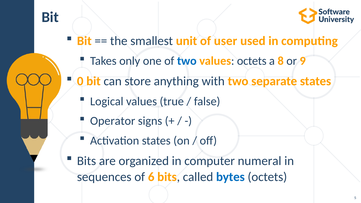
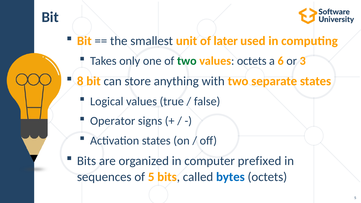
user: user -> later
two at (187, 61) colour: blue -> green
8: 8 -> 6
9: 9 -> 3
0: 0 -> 8
numeral: numeral -> prefixed
of 6: 6 -> 5
